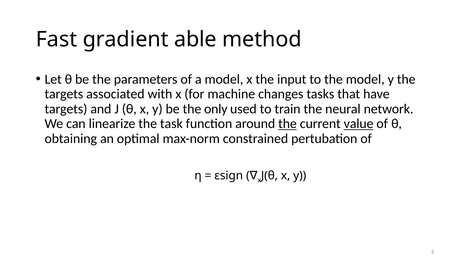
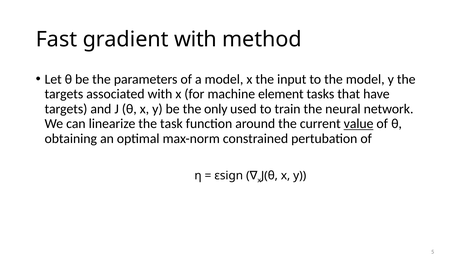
gradient able: able -> with
changes: changes -> element
the at (288, 124) underline: present -> none
